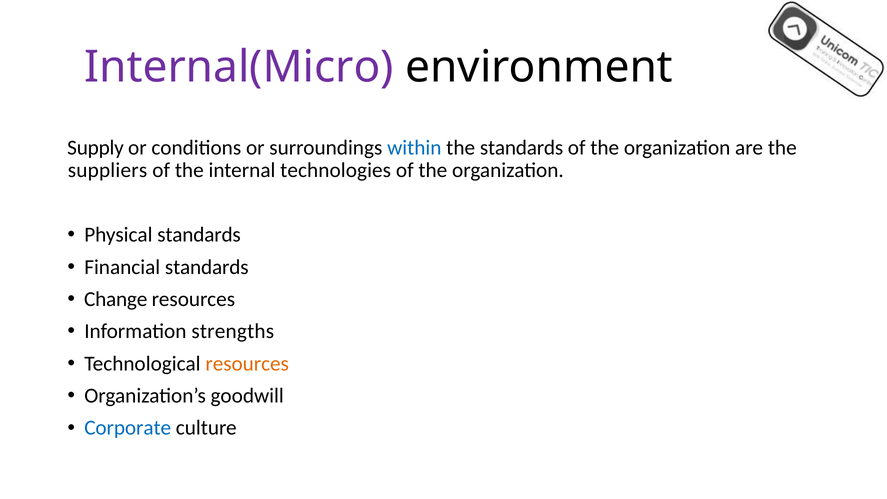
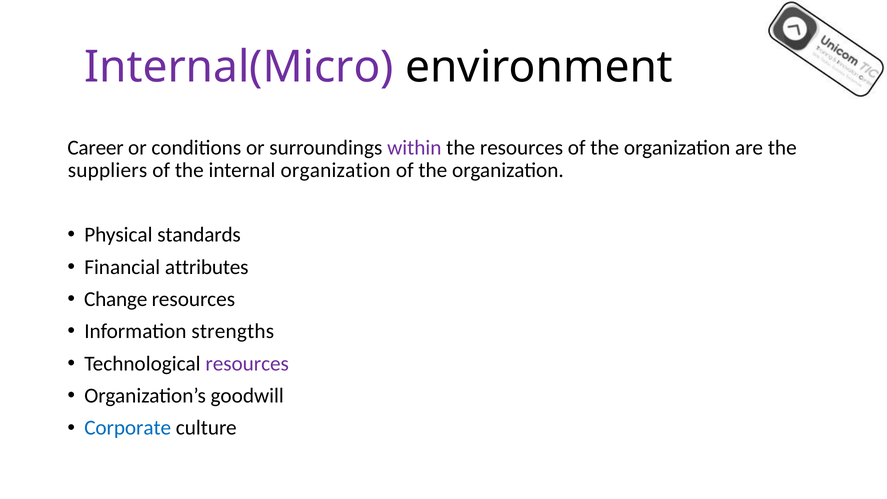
Supply: Supply -> Career
within colour: blue -> purple
the standards: standards -> resources
internal technologies: technologies -> organization
Financial standards: standards -> attributes
resources at (247, 364) colour: orange -> purple
